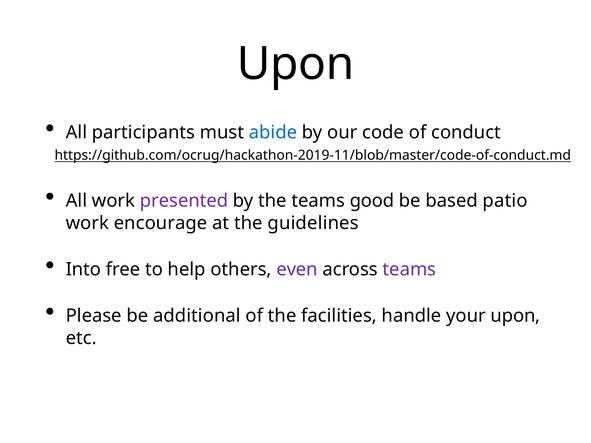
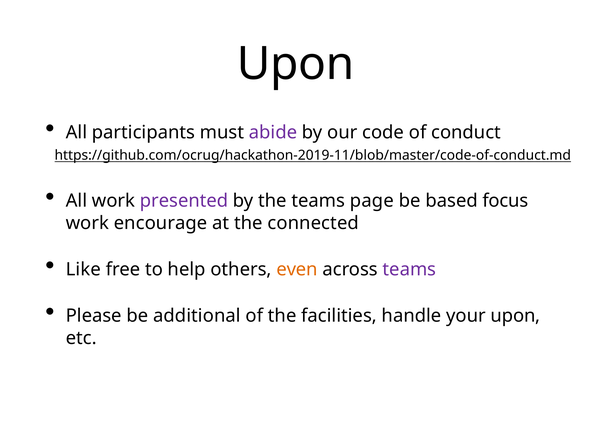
abide colour: blue -> purple
good: good -> page
patio: patio -> focus
guidelines: guidelines -> connected
Into: Into -> Like
even colour: purple -> orange
